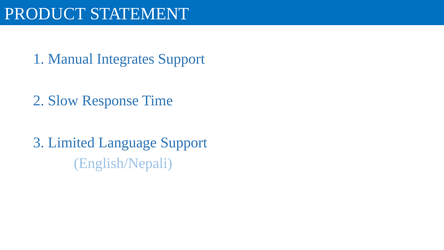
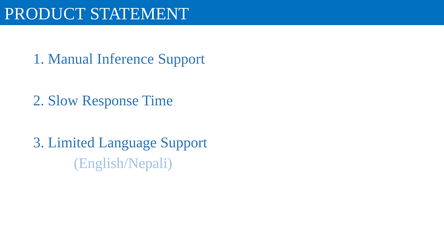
Integrates: Integrates -> Inference
